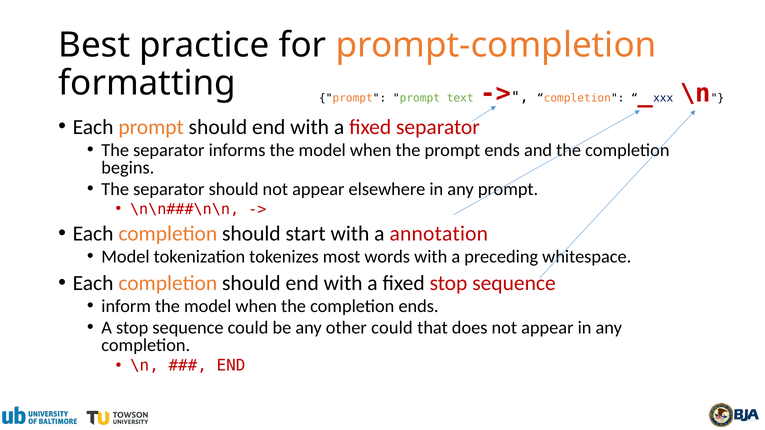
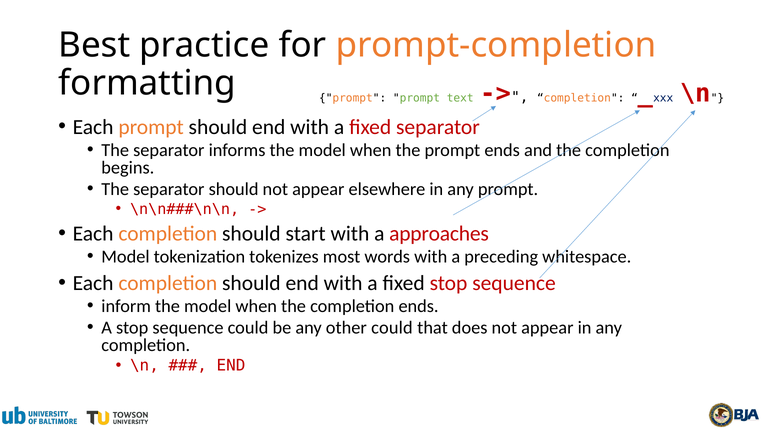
annotation: annotation -> approaches
